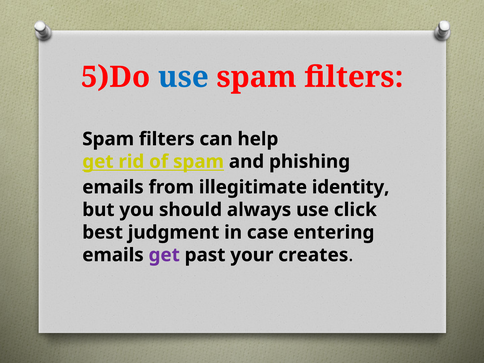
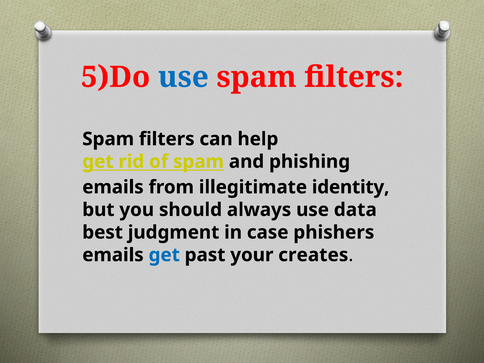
click: click -> data
entering: entering -> phishers
get at (164, 255) colour: purple -> blue
